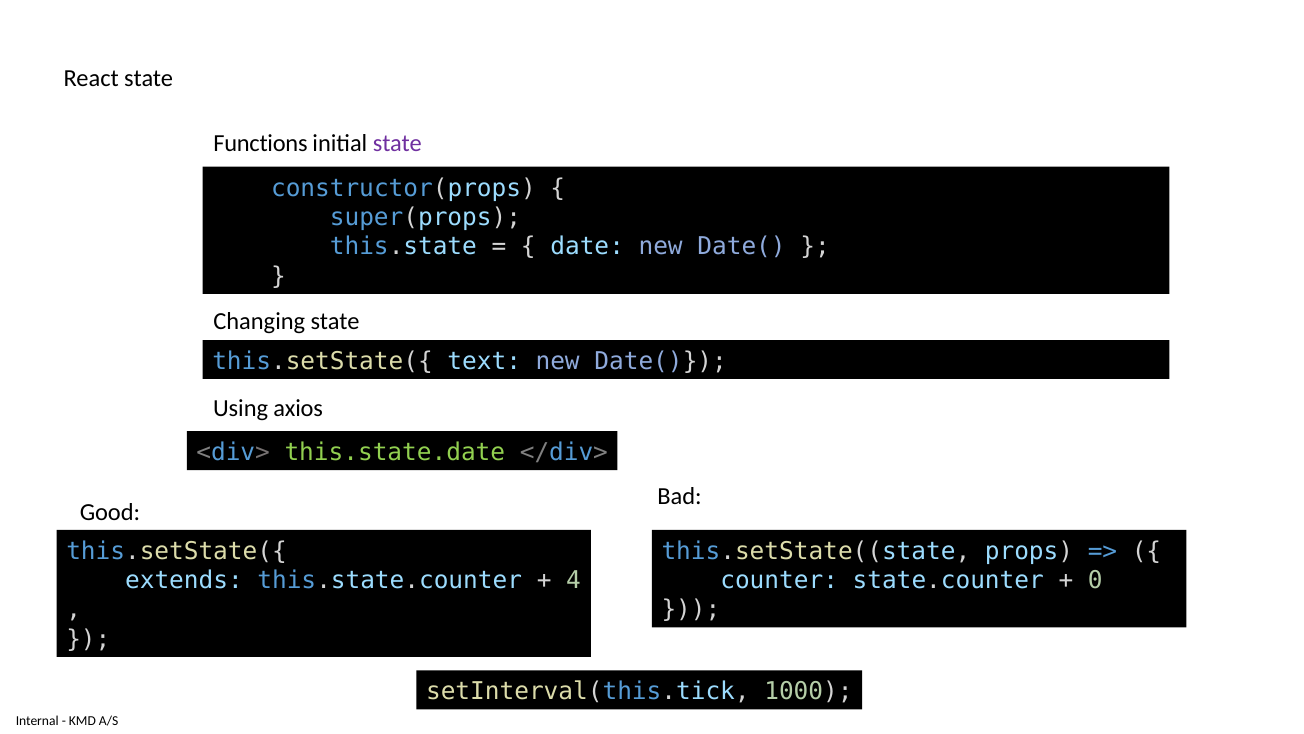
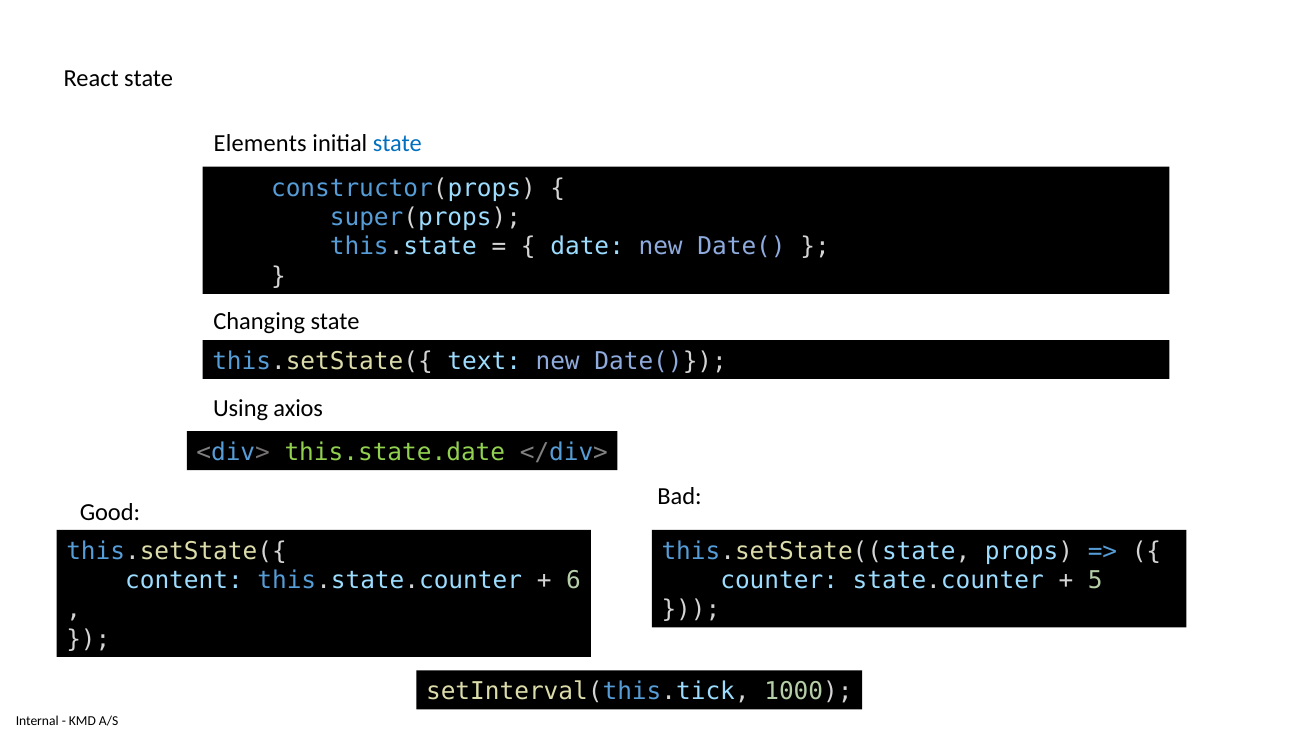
Functions: Functions -> Elements
state at (397, 143) colour: purple -> blue
extends: extends -> content
4: 4 -> 6
0: 0 -> 5
